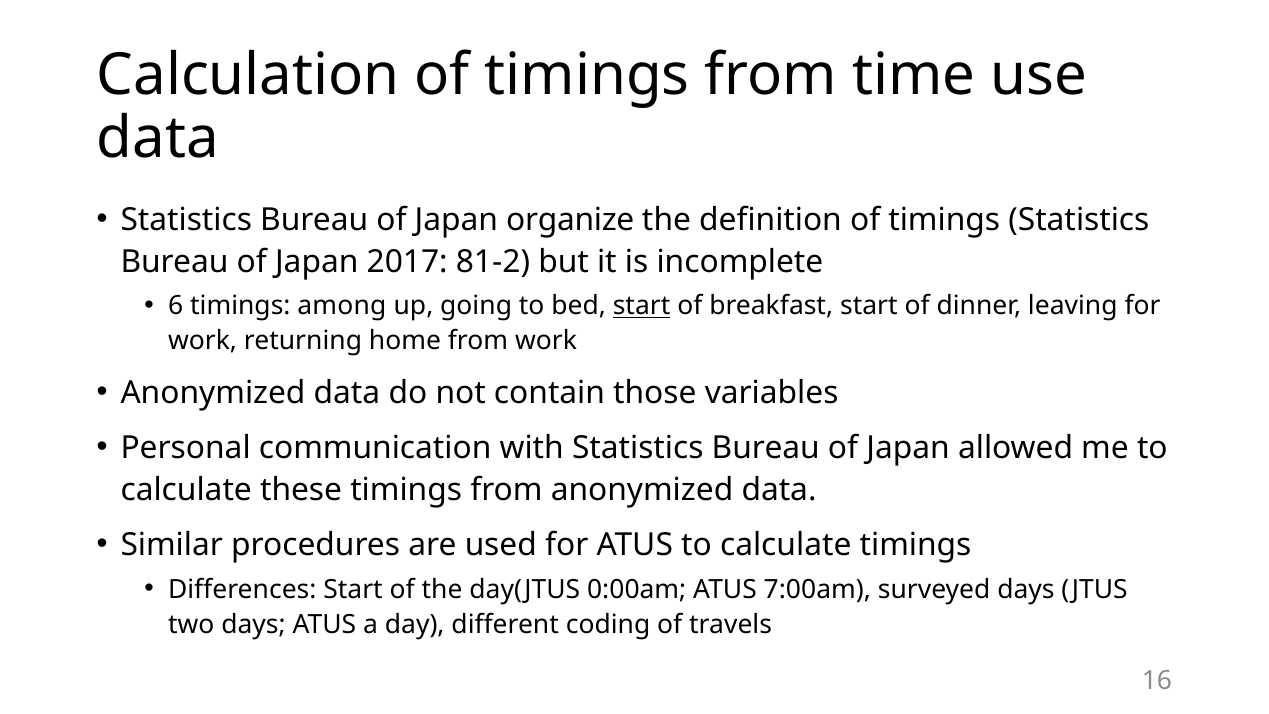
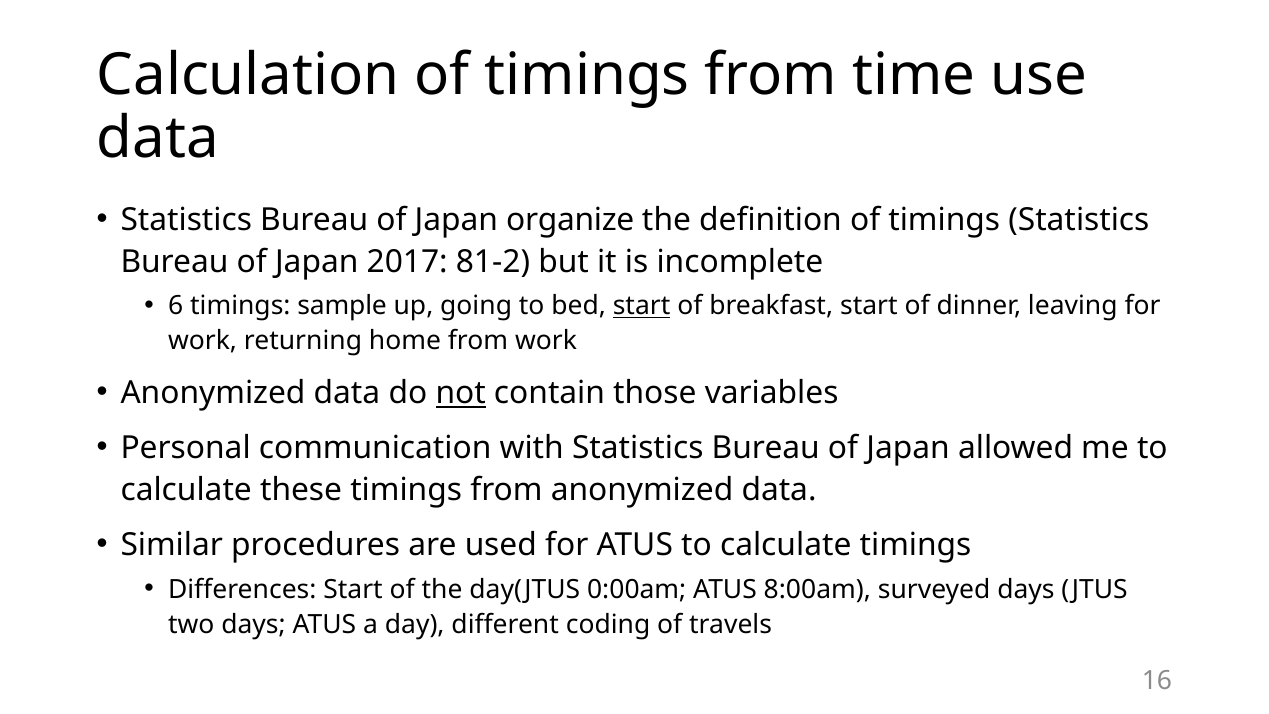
among: among -> sample
not underline: none -> present
7:00am: 7:00am -> 8:00am
